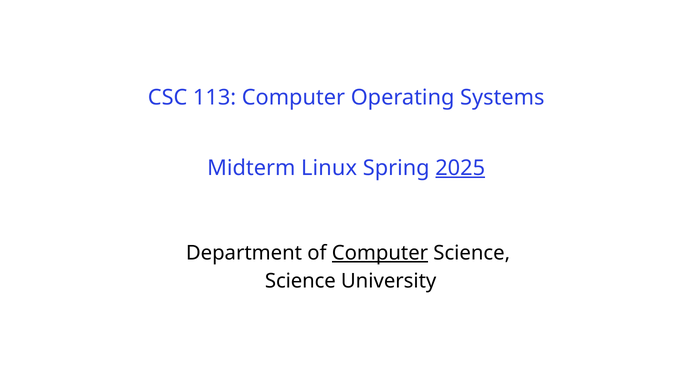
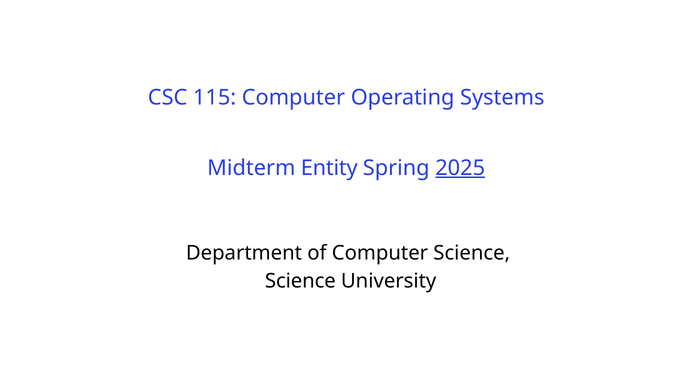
113: 113 -> 115
Linux: Linux -> Entity
Computer at (380, 253) underline: present -> none
